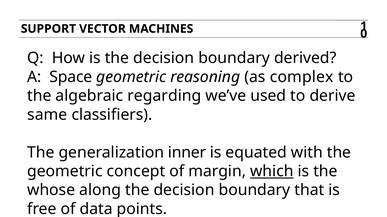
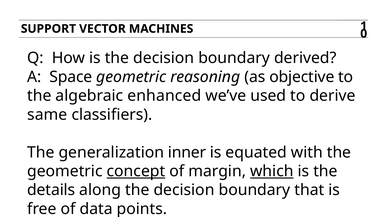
complex: complex -> objective
regarding: regarding -> enhanced
concept underline: none -> present
whose: whose -> details
